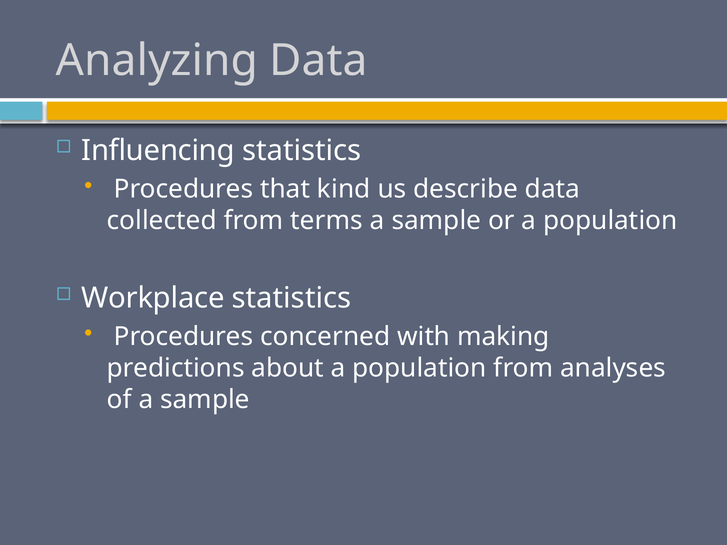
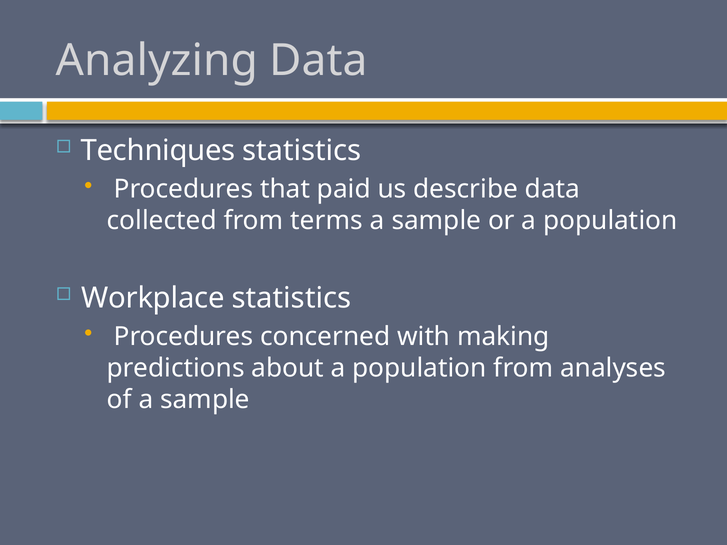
Influencing: Influencing -> Techniques
kind: kind -> paid
